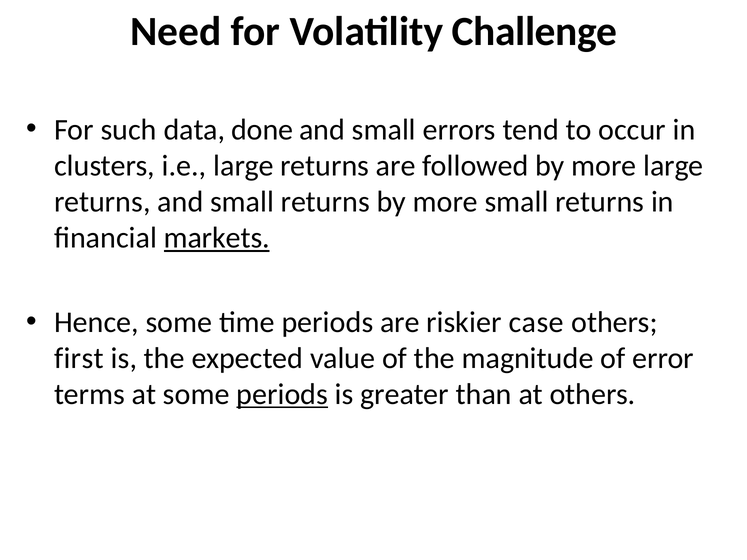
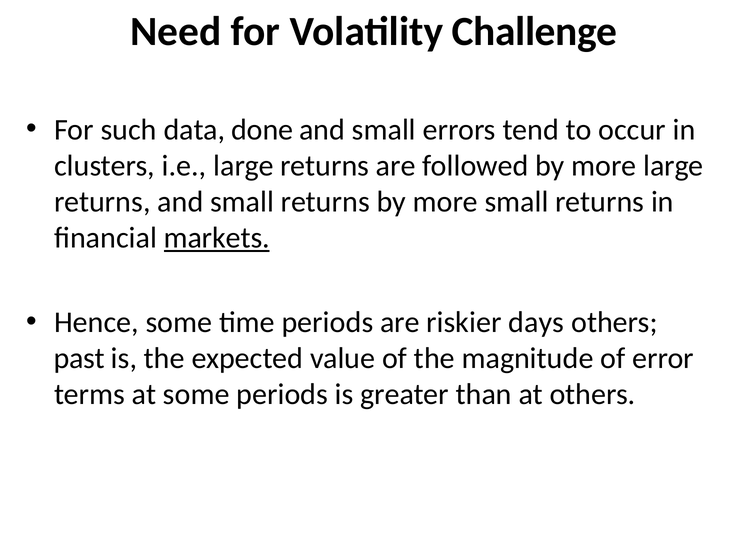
case: case -> days
first: first -> past
periods at (282, 395) underline: present -> none
